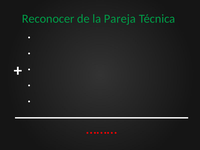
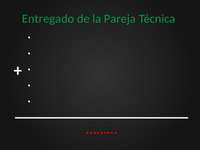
Reconocer: Reconocer -> Entregado
